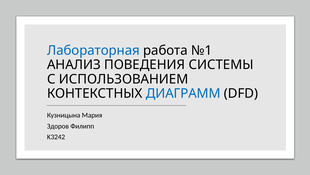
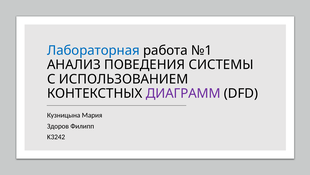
ДИАГРАММ colour: blue -> purple
